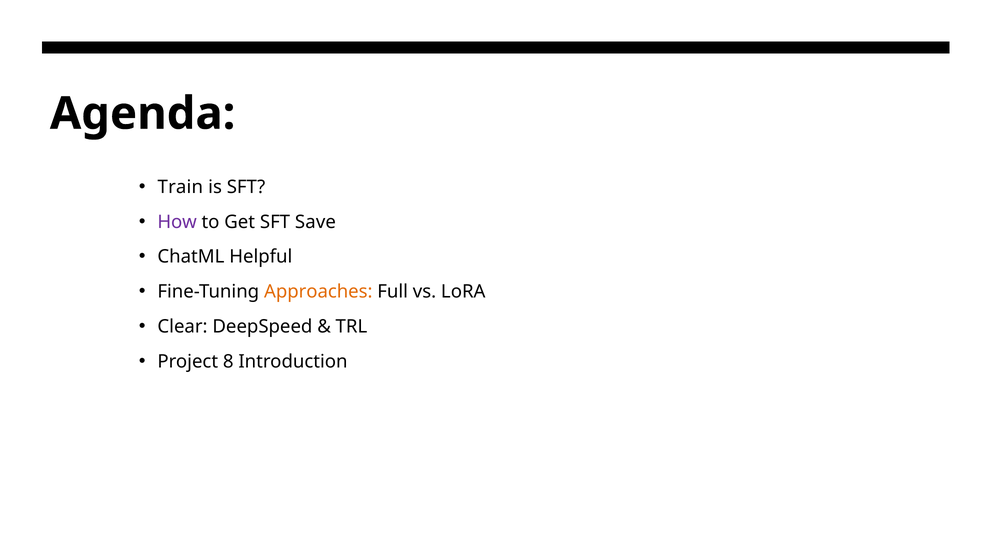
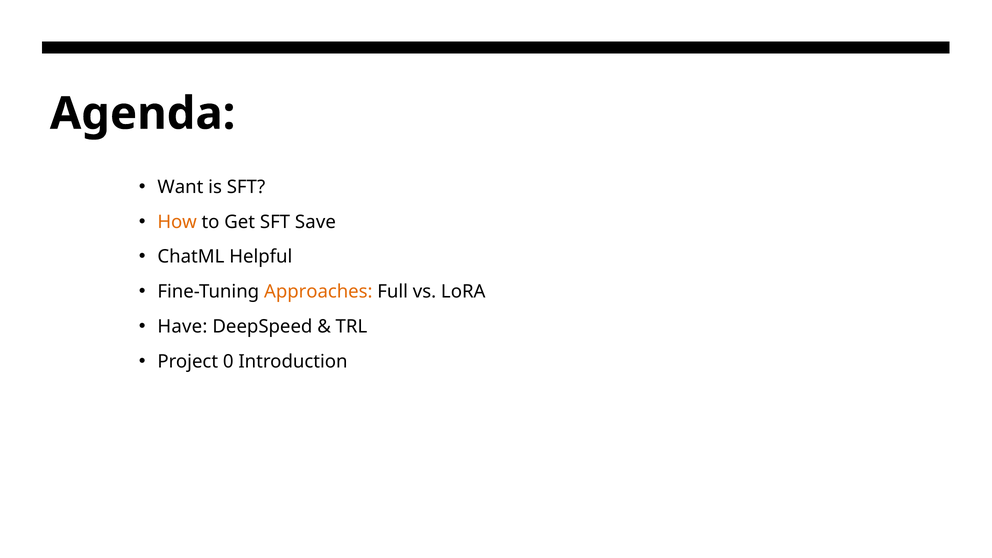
Train: Train -> Want
How colour: purple -> orange
Clear: Clear -> Have
8: 8 -> 0
